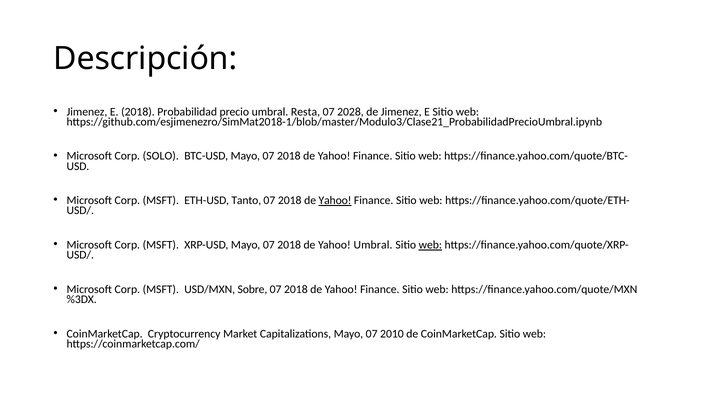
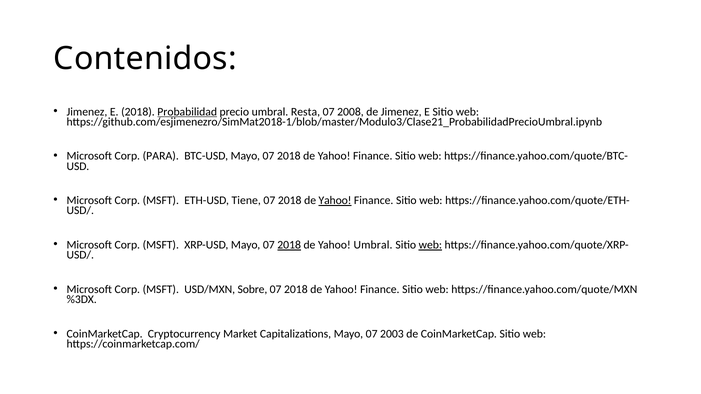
Descripción: Descripción -> Contenidos
Probabilidad underline: none -> present
2028: 2028 -> 2008
SOLO: SOLO -> PARA
Tanto: Tanto -> Tiene
2018 at (289, 245) underline: none -> present
2010: 2010 -> 2003
